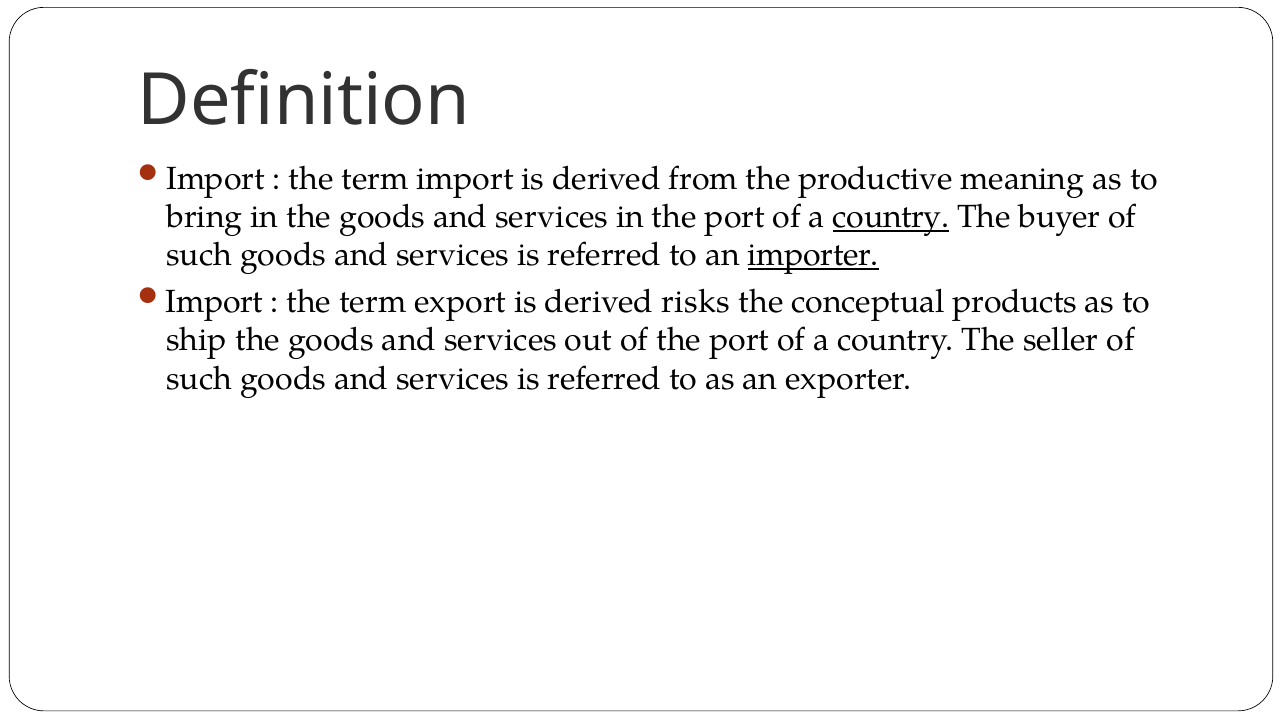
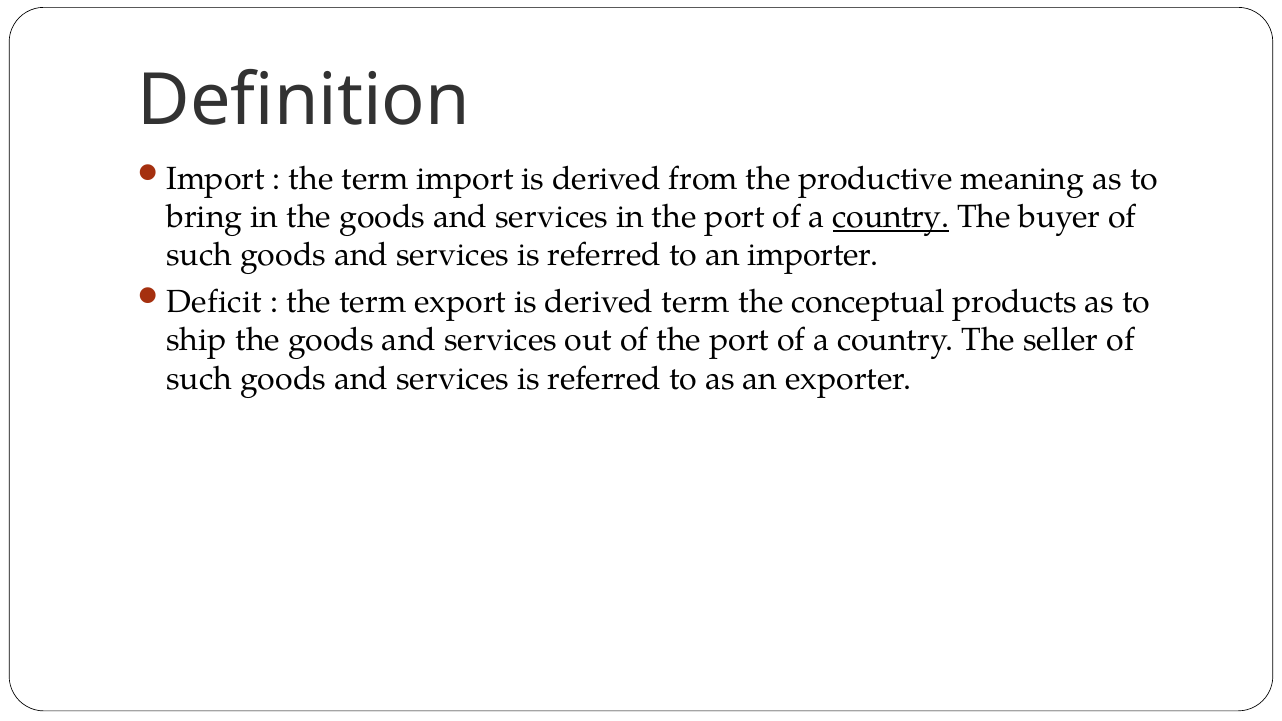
importer underline: present -> none
Import at (215, 302): Import -> Deficit
derived risks: risks -> term
